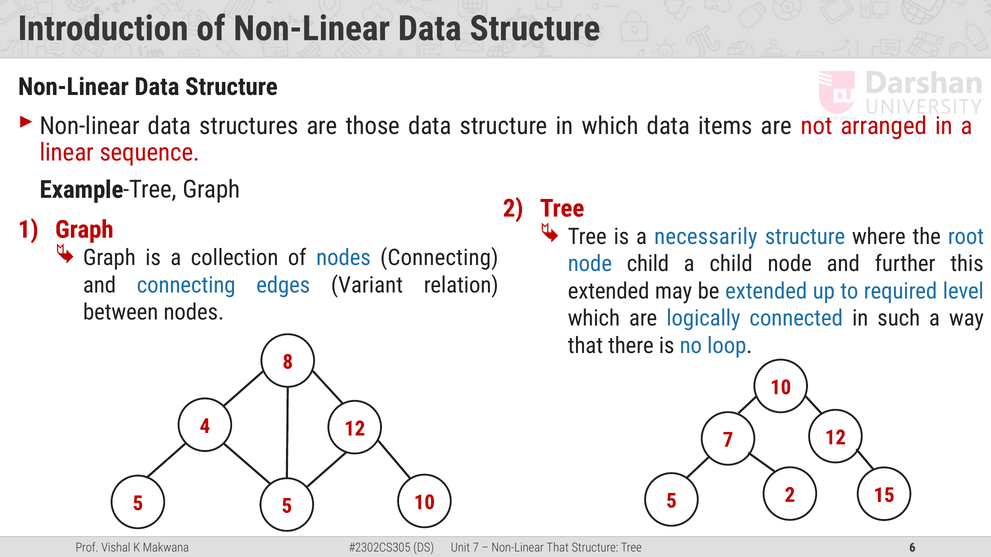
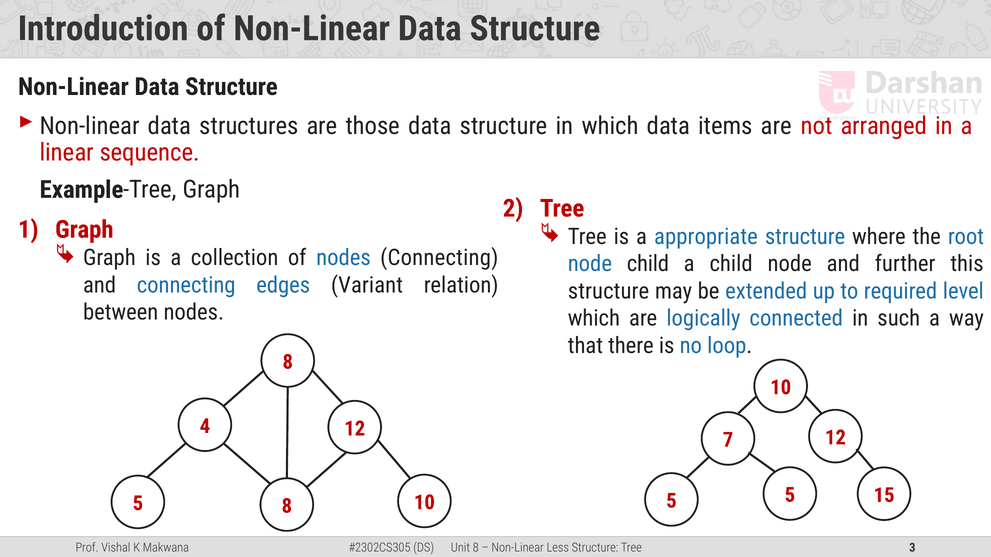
necessarily: necessarily -> appropriate
extended at (609, 291): extended -> structure
5 2: 2 -> 5
5 5: 5 -> 8
7 at (476, 548): 7 -> 8
Non-Linear That: That -> Less
6: 6 -> 3
